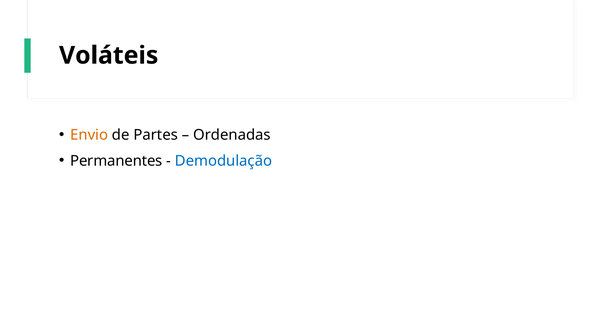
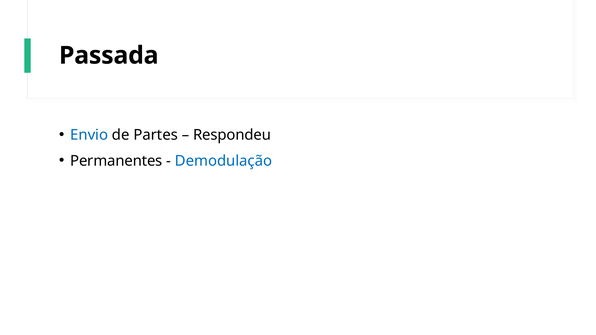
Voláteis: Voláteis -> Passada
Envio colour: orange -> blue
Ordenadas: Ordenadas -> Respondeu
